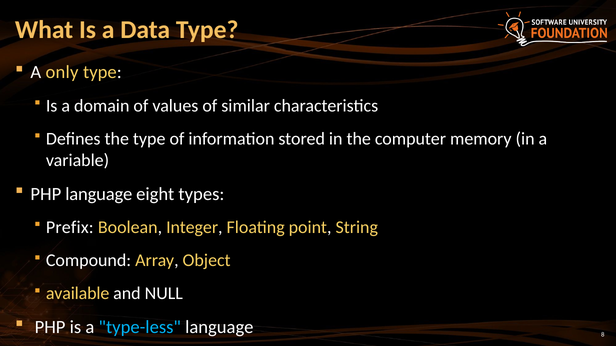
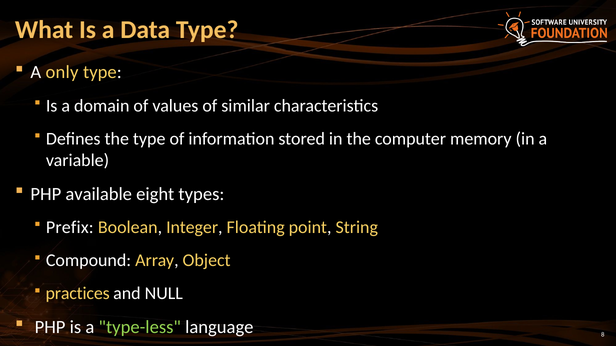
PHP language: language -> available
available: available -> practices
type-less colour: light blue -> light green
